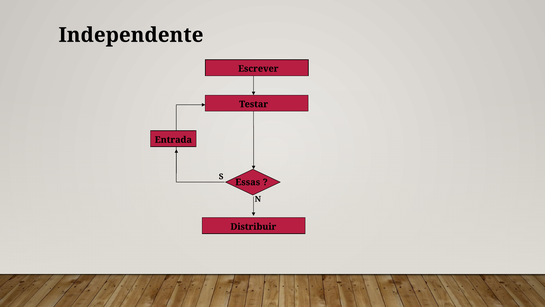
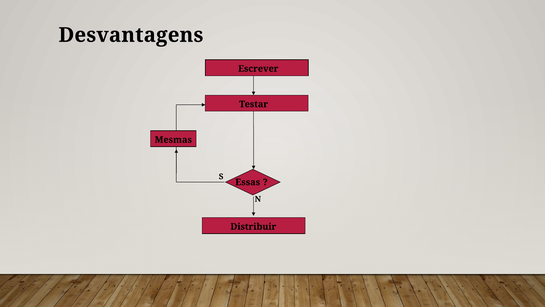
Independente: Independente -> Desvantagens
Entrada: Entrada -> Mesmas
